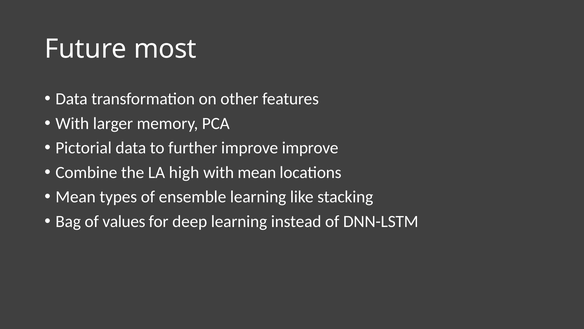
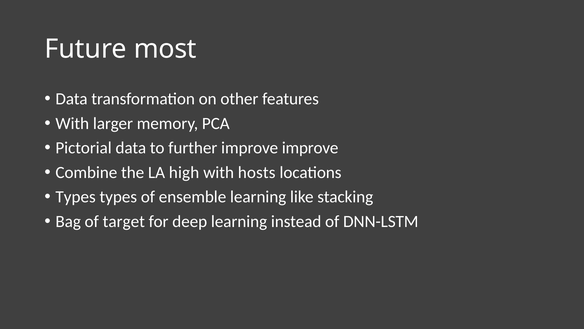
with mean: mean -> hosts
Mean at (76, 197): Mean -> Types
values: values -> target
